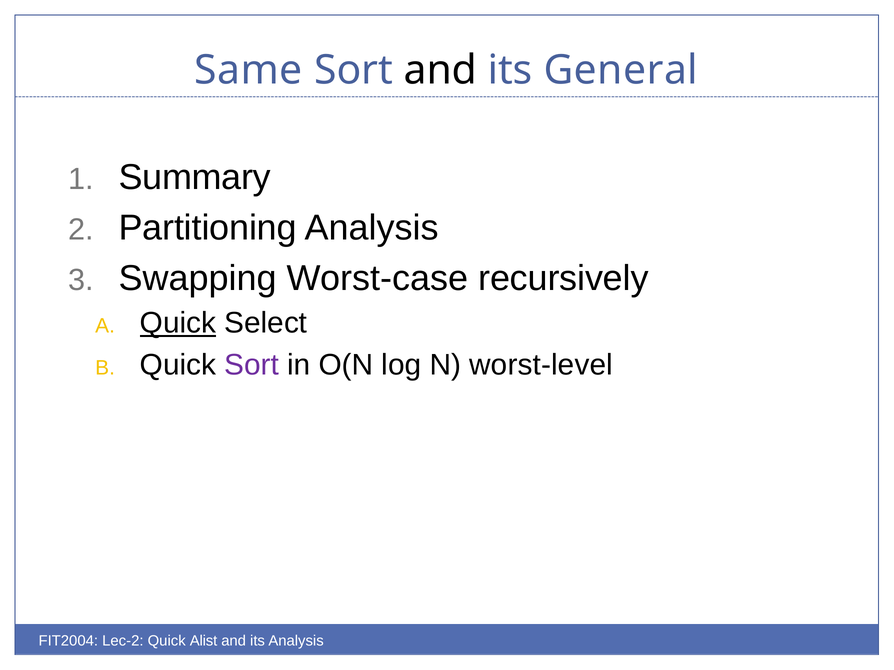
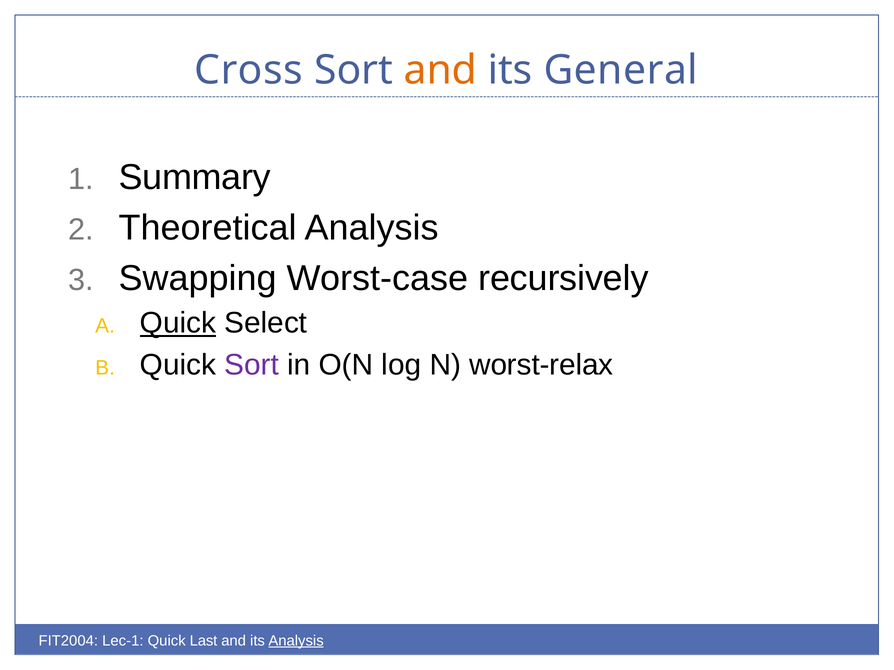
Same: Same -> Cross
and at (440, 70) colour: black -> orange
Partitioning: Partitioning -> Theoretical
worst-level: worst-level -> worst-relax
Lec-2: Lec-2 -> Lec-1
Alist: Alist -> Last
Analysis at (296, 641) underline: none -> present
